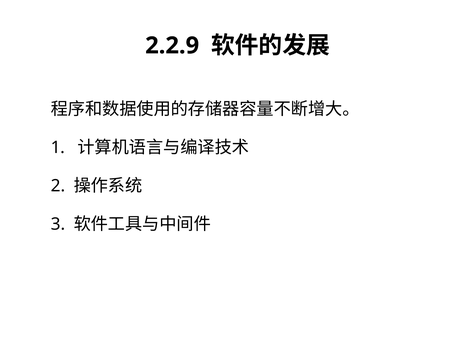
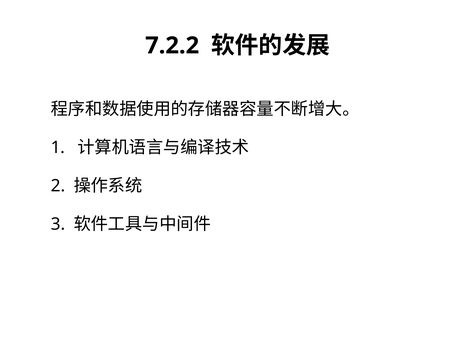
2.2.9: 2.2.9 -> 7.2.2
